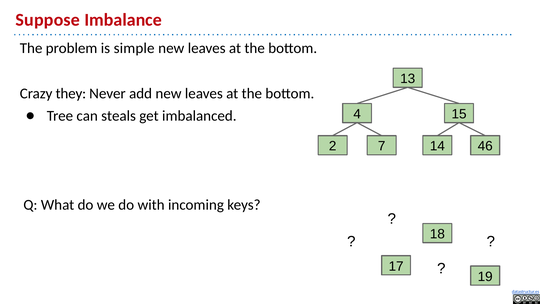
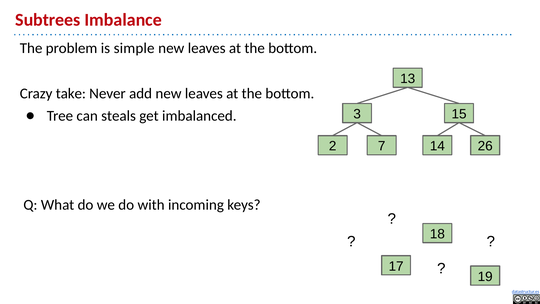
Suppose: Suppose -> Subtrees
they: they -> take
4: 4 -> 3
46: 46 -> 26
